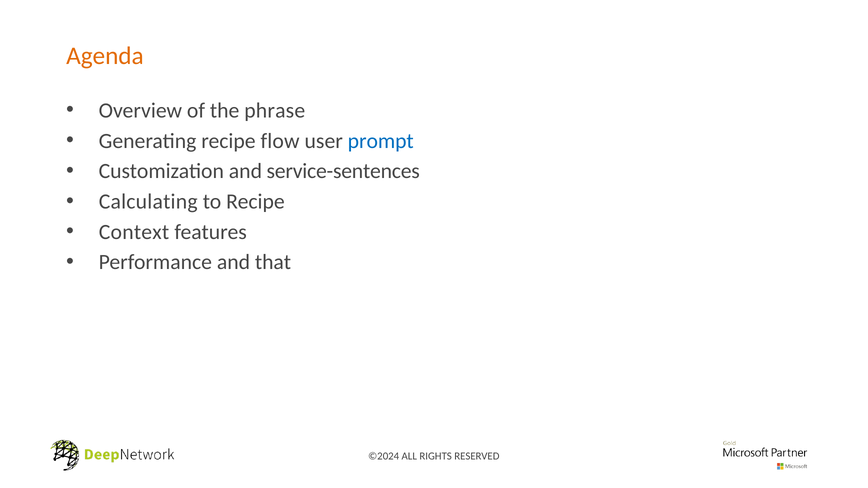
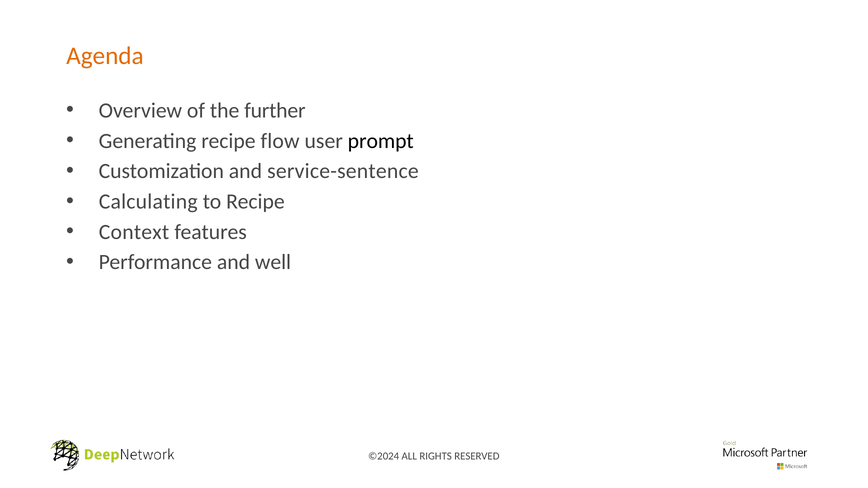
phrase: phrase -> further
prompt colour: blue -> black
service-sentences: service-sentences -> service-sentence
that: that -> well
